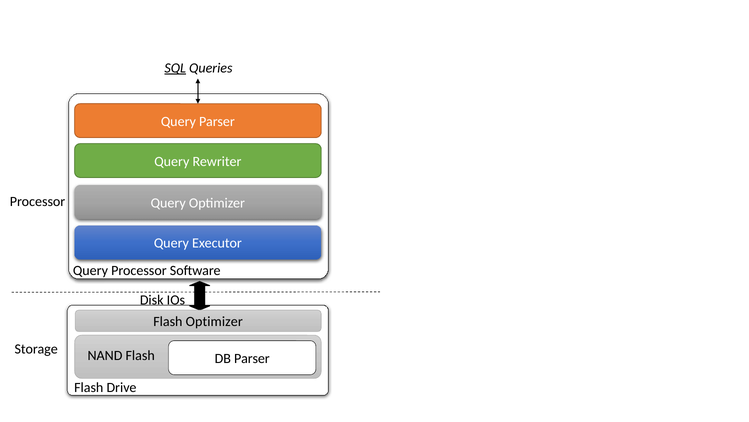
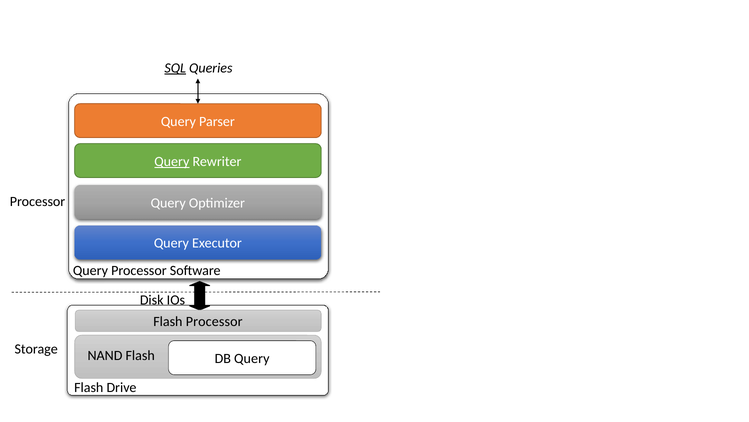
Query at (172, 161) underline: none -> present
Flash Optimizer: Optimizer -> Processor
DB Parser: Parser -> Query
